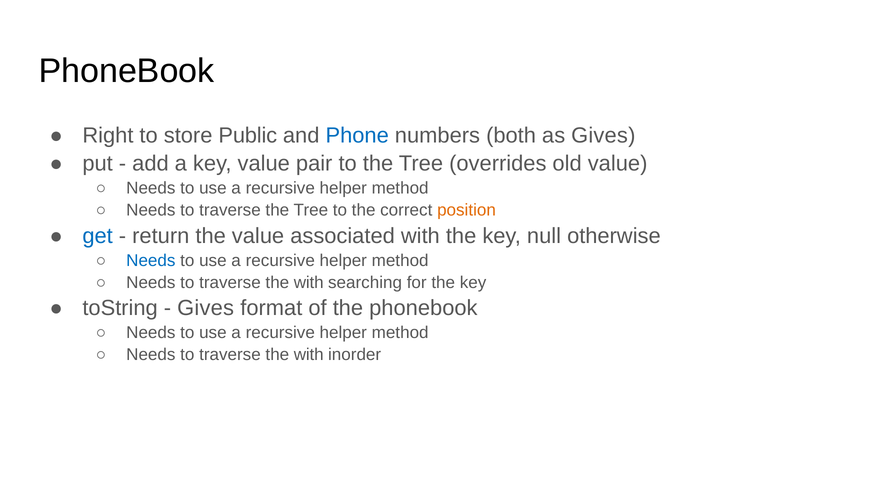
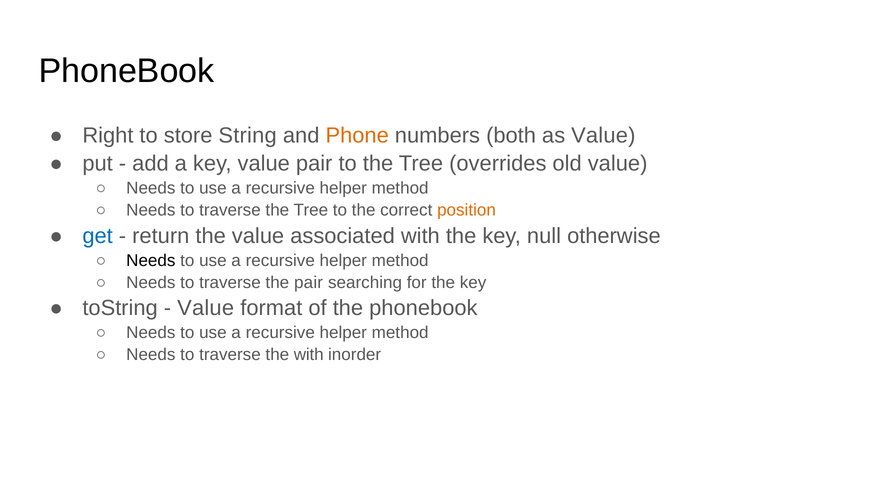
Public: Public -> String
Phone colour: blue -> orange
as Gives: Gives -> Value
Needs at (151, 260) colour: blue -> black
with at (309, 282): with -> pair
Gives at (206, 308): Gives -> Value
